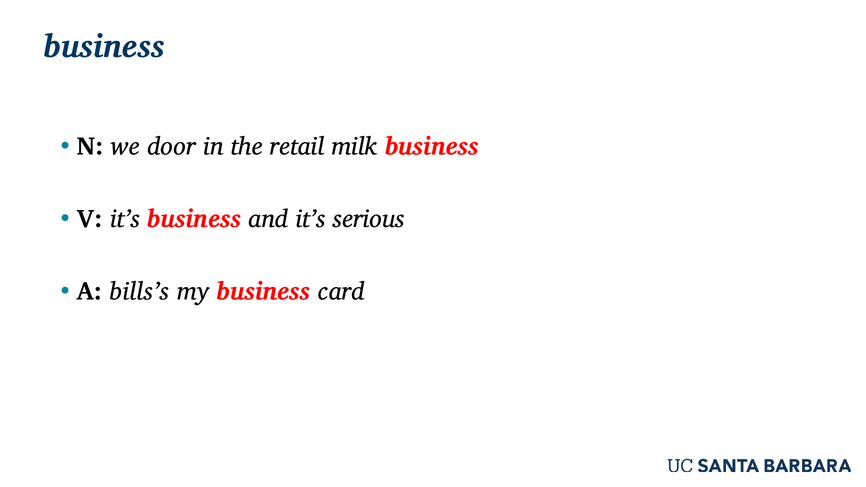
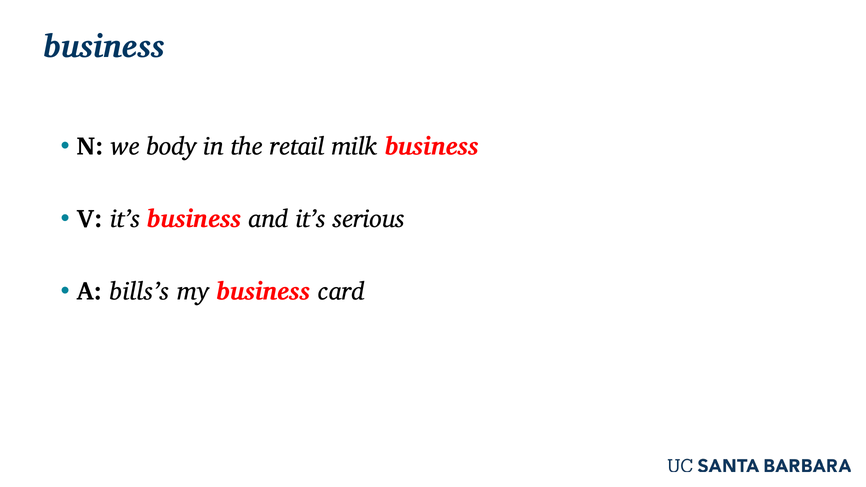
door: door -> body
